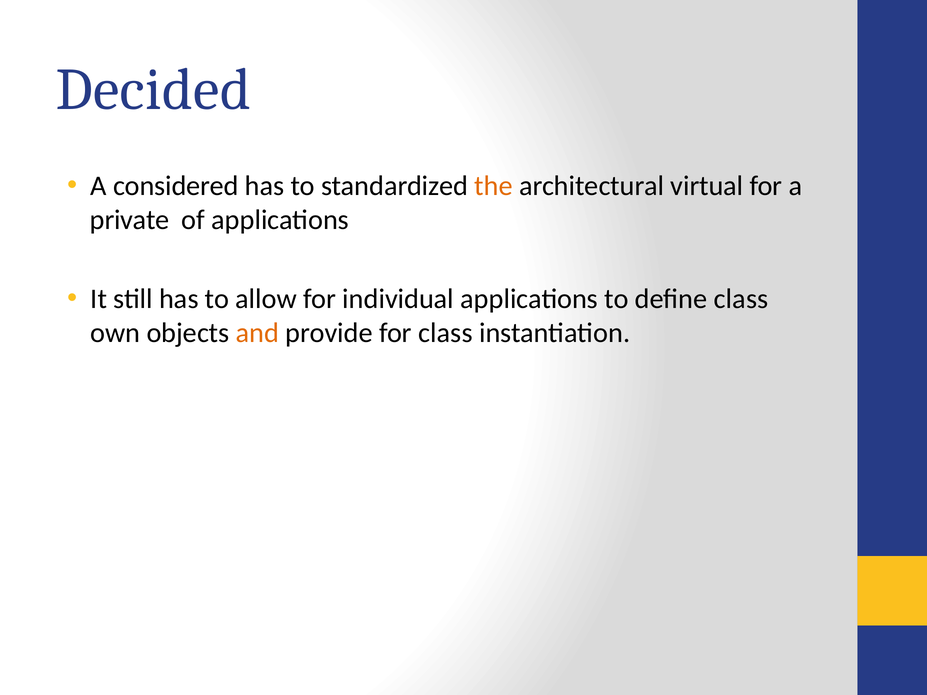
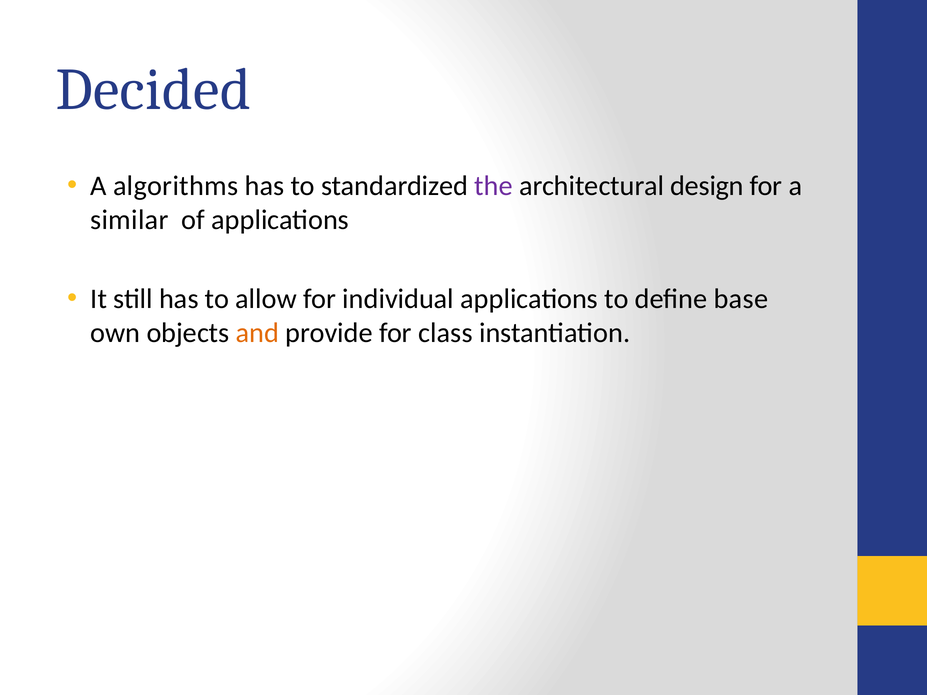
considered: considered -> algorithms
the colour: orange -> purple
virtual: virtual -> design
private: private -> similar
define class: class -> base
